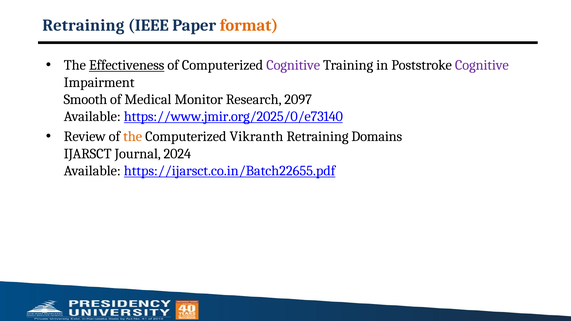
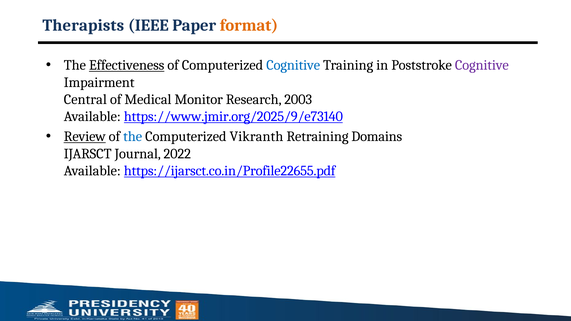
Retraining at (83, 25): Retraining -> Therapists
Cognitive at (293, 65) colour: purple -> blue
Smooth: Smooth -> Central
2097: 2097 -> 2003
https://www.jmir.org/2025/0/e73140: https://www.jmir.org/2025/0/e73140 -> https://www.jmir.org/2025/9/e73140
Review underline: none -> present
the at (133, 137) colour: orange -> blue
2024: 2024 -> 2022
https://ijarsct.co.in/Batch22655.pdf: https://ijarsct.co.in/Batch22655.pdf -> https://ijarsct.co.in/Profile22655.pdf
